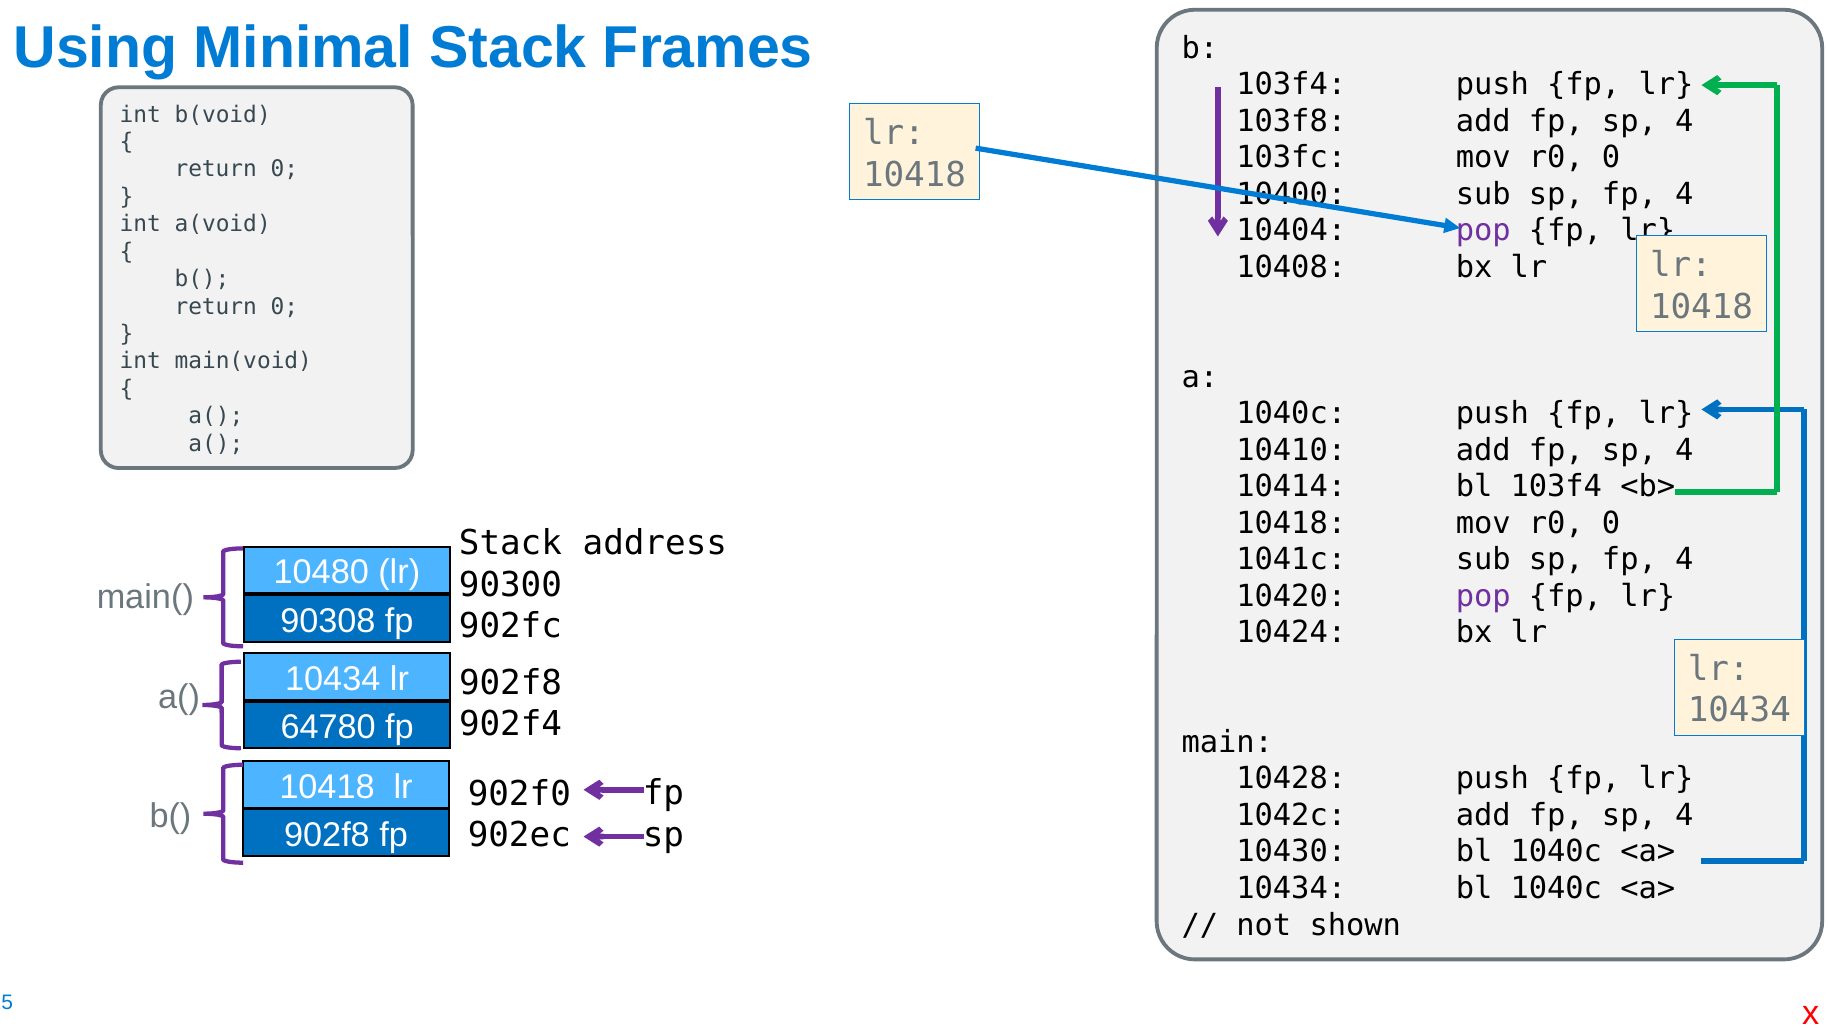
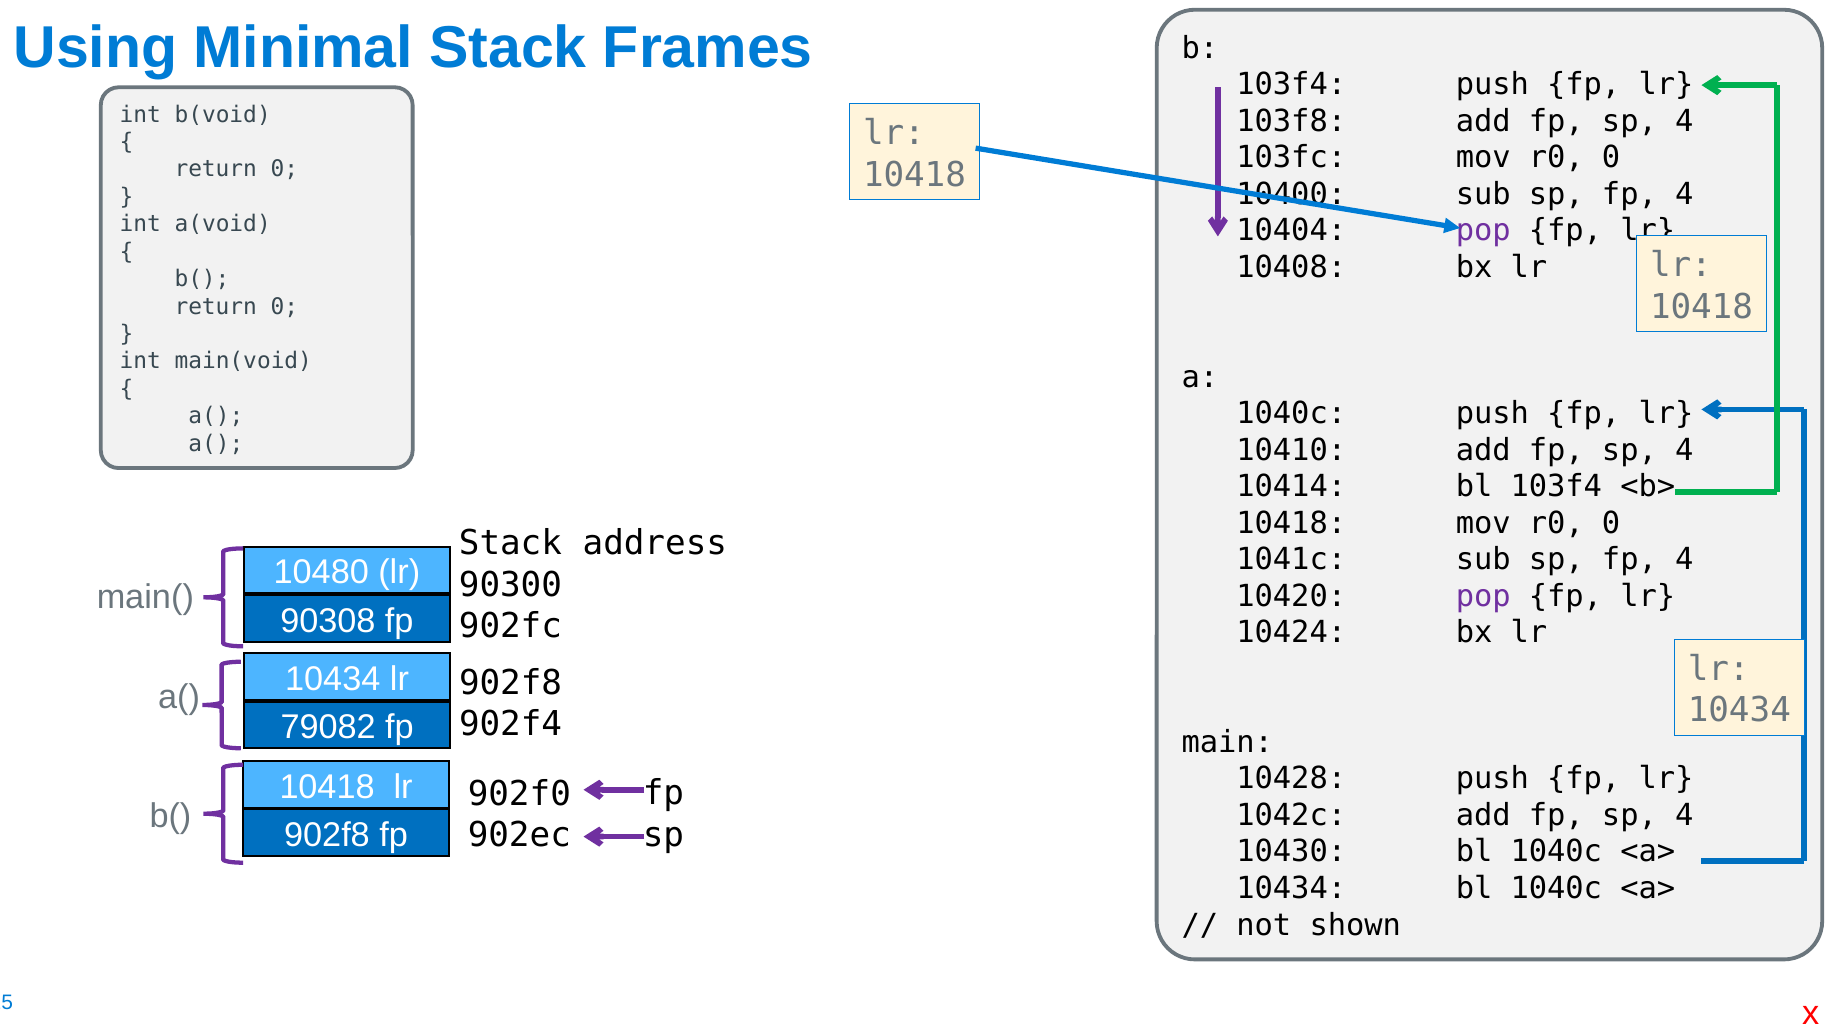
64780: 64780 -> 79082
